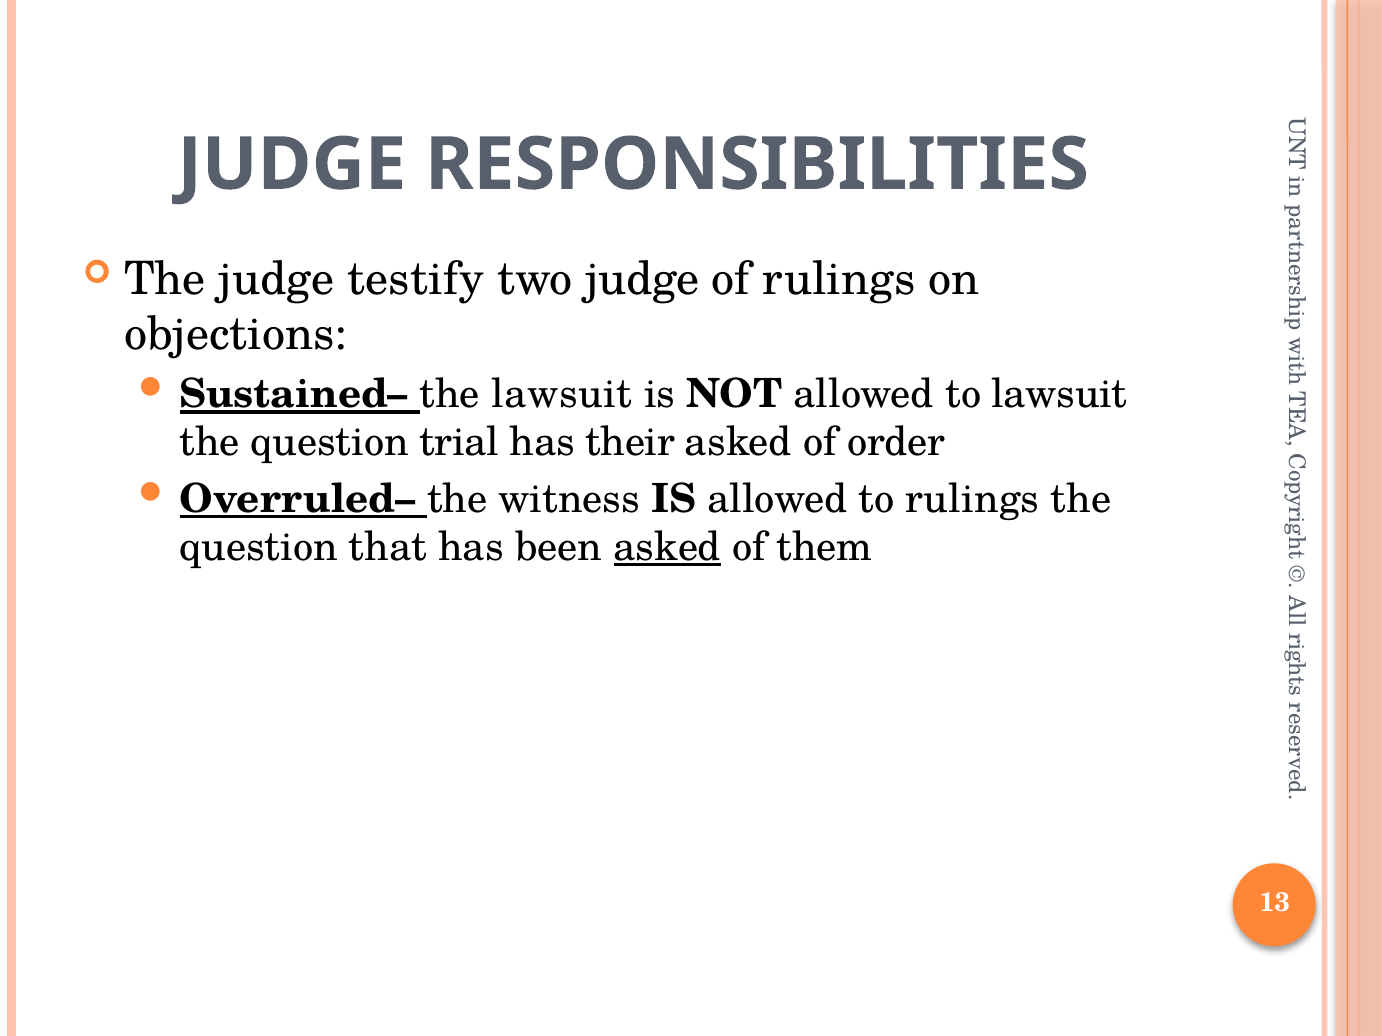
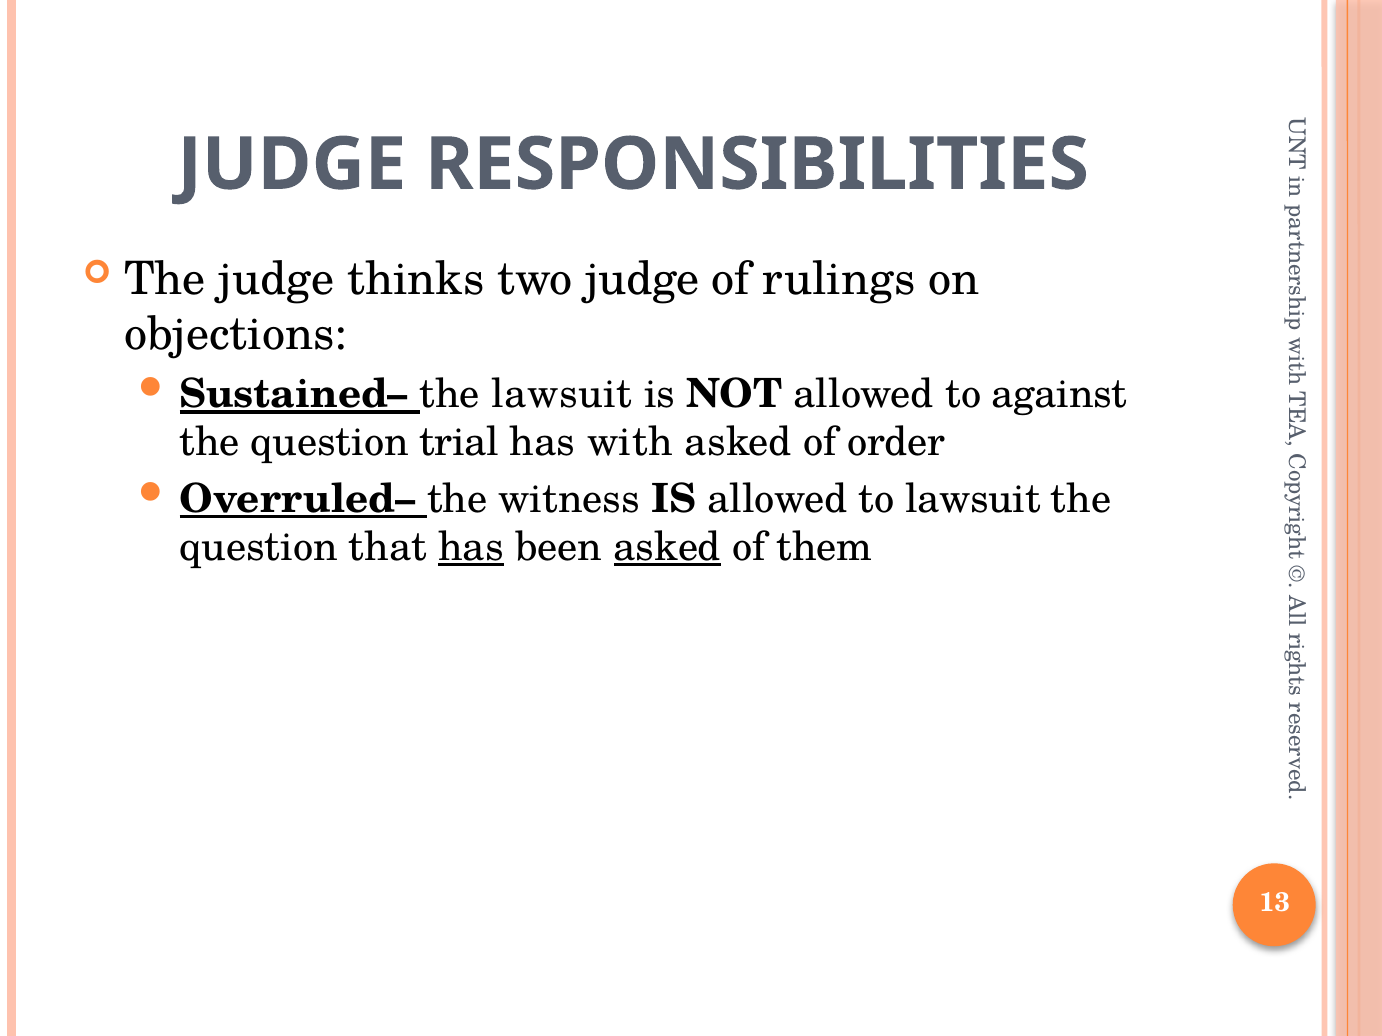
testify: testify -> thinks
to lawsuit: lawsuit -> against
their: their -> with
to rulings: rulings -> lawsuit
has at (471, 548) underline: none -> present
